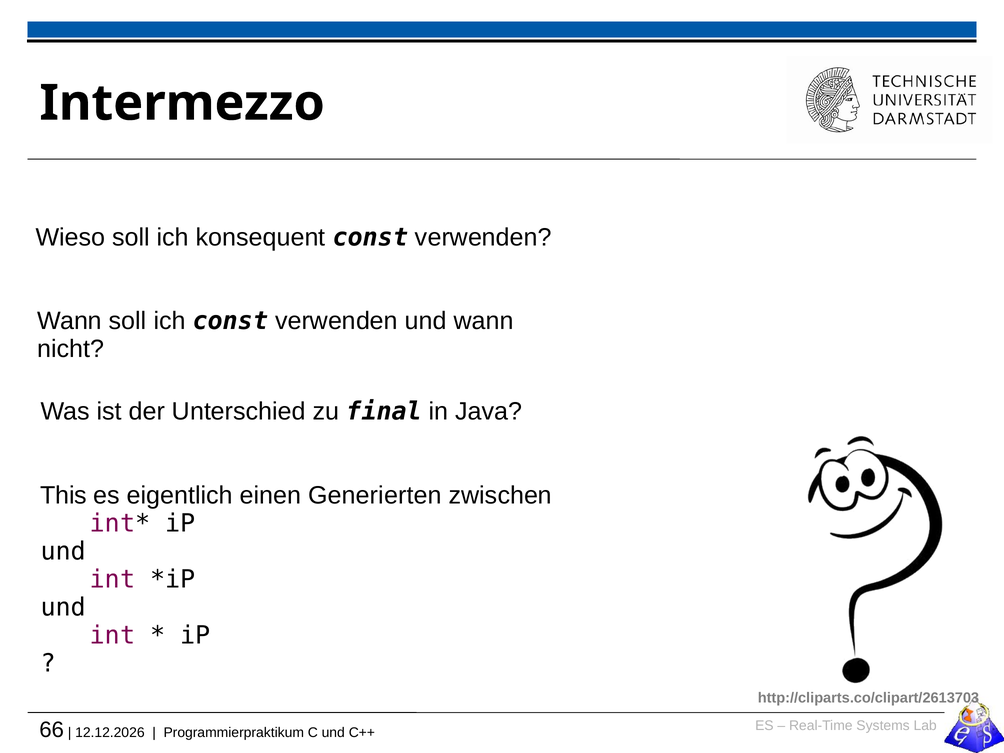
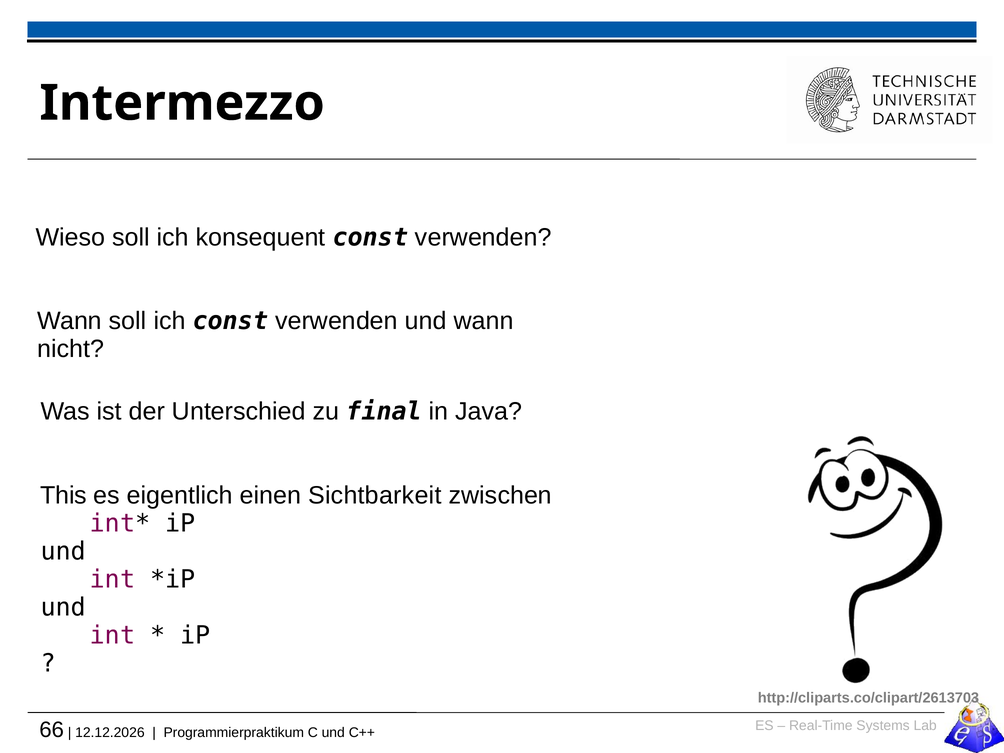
Generierten: Generierten -> Sichtbarkeit
